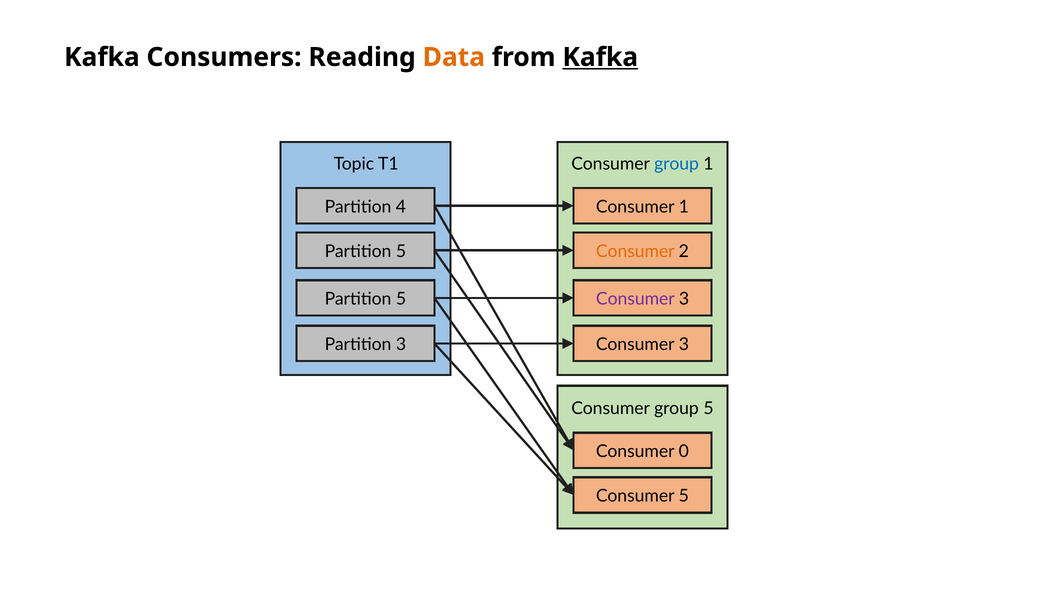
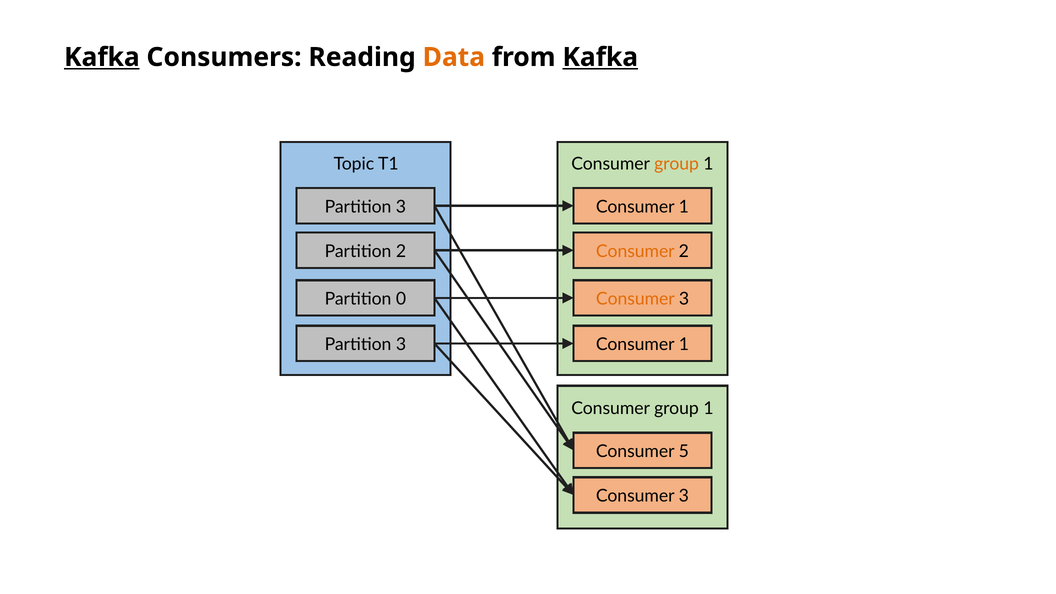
Kafka at (102, 57) underline: none -> present
group at (677, 164) colour: blue -> orange
4 at (401, 207): 4 -> 3
5 at (401, 252): 5 -> 2
5 at (401, 299): 5 -> 0
Consumer at (635, 299) colour: purple -> orange
3 at (684, 345): 3 -> 1
5 at (709, 409): 5 -> 1
0: 0 -> 5
5 at (684, 496): 5 -> 3
